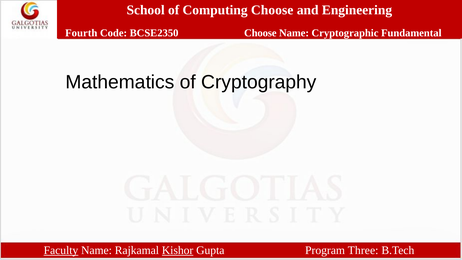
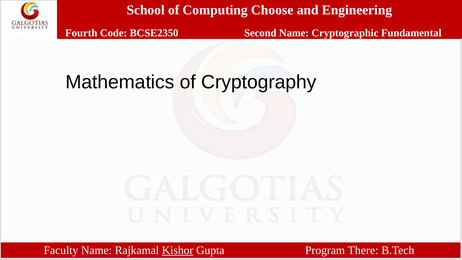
BCSE2350 Choose: Choose -> Second
Faculty underline: present -> none
Three: Three -> There
